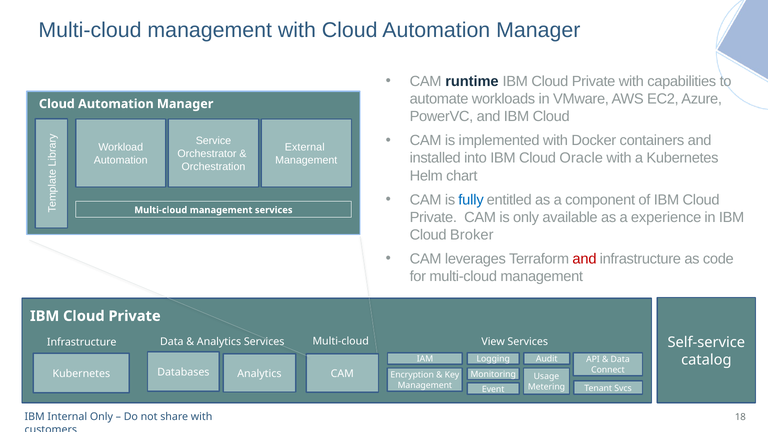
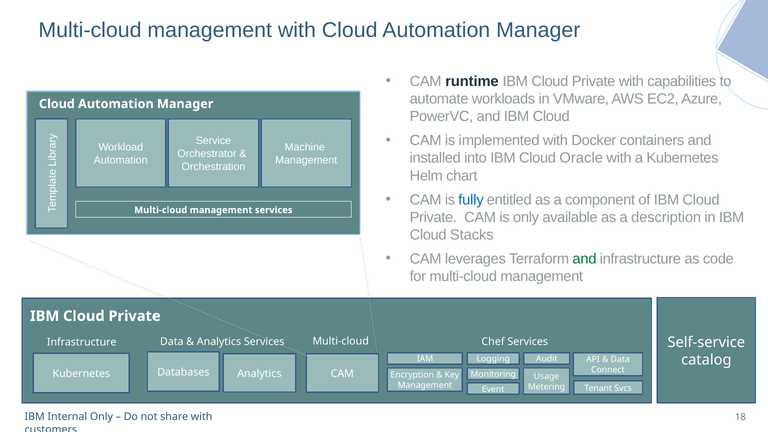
External: External -> Machine
experience: experience -> description
Broker: Broker -> Stacks
and at (584, 259) colour: red -> green
View: View -> Chef
